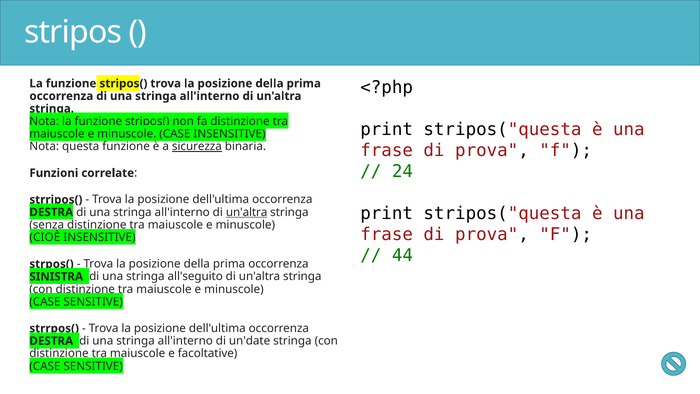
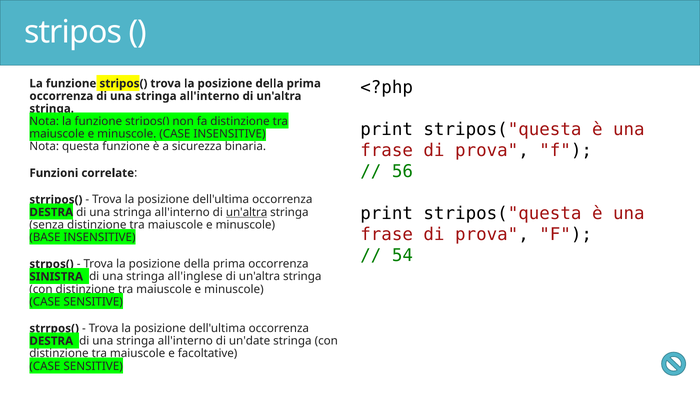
sicurezza underline: present -> none
24: 24 -> 56
CIOÈ: CIOÈ -> BASE
44: 44 -> 54
all'seguito: all'seguito -> all'inglese
